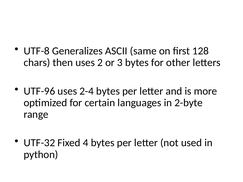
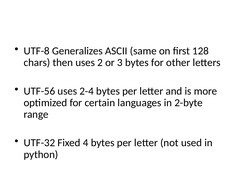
UTF-96: UTF-96 -> UTF-56
